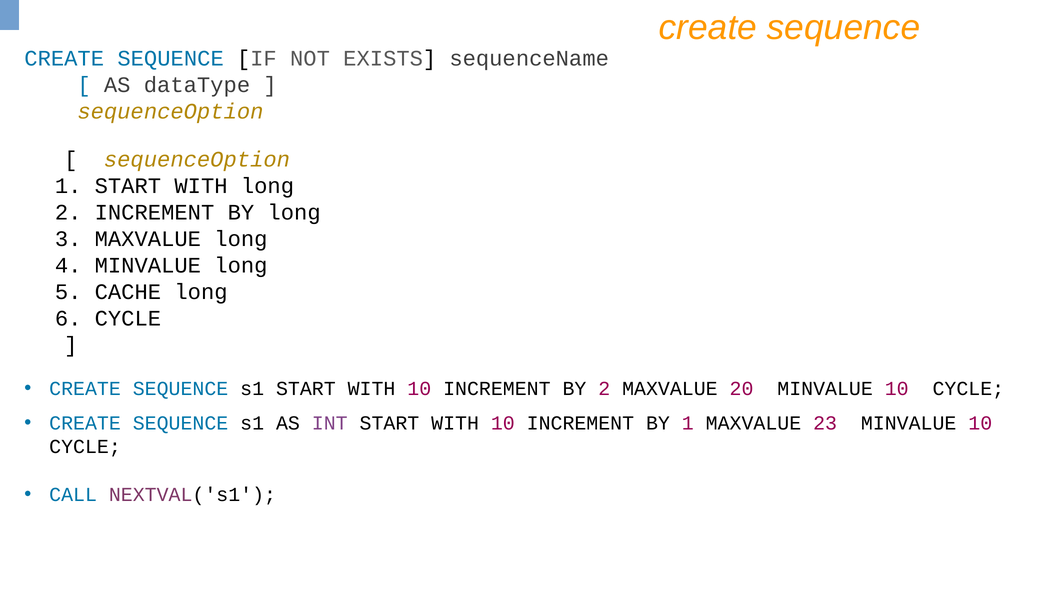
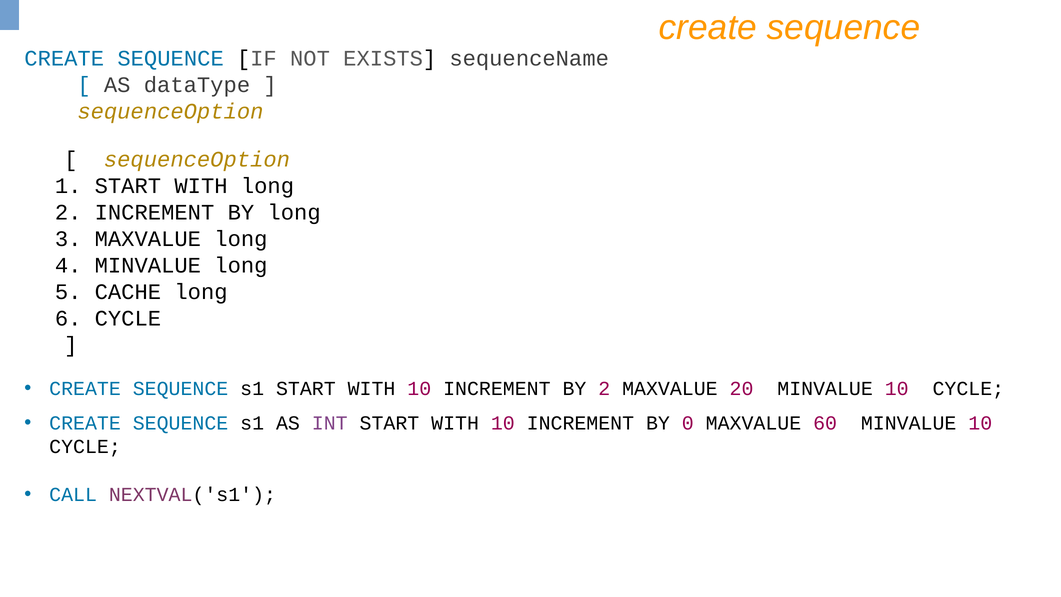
BY 1: 1 -> 0
23: 23 -> 60
